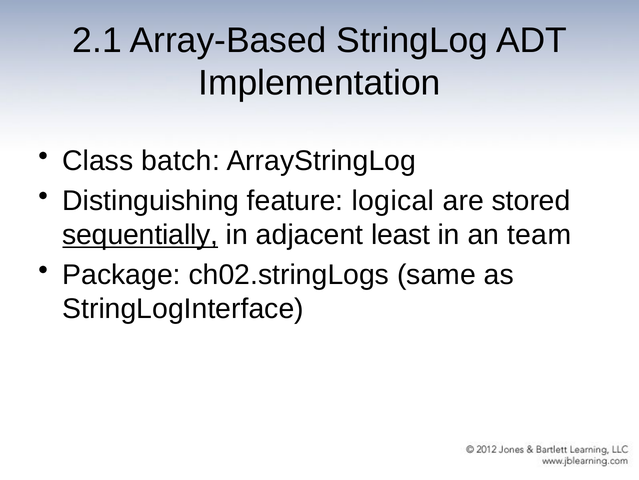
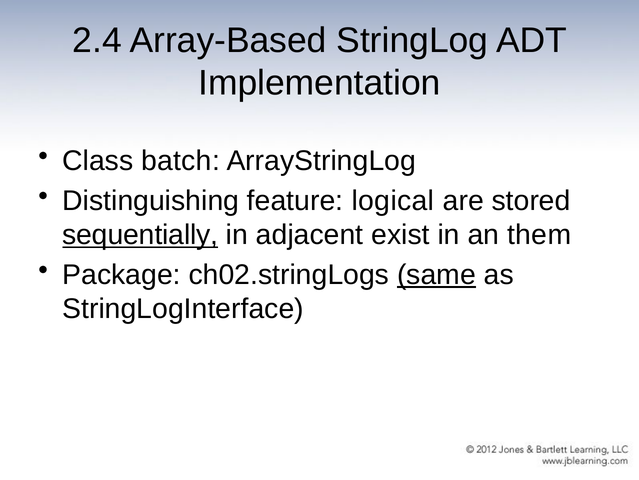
2.1: 2.1 -> 2.4
least: least -> exist
team: team -> them
same underline: none -> present
